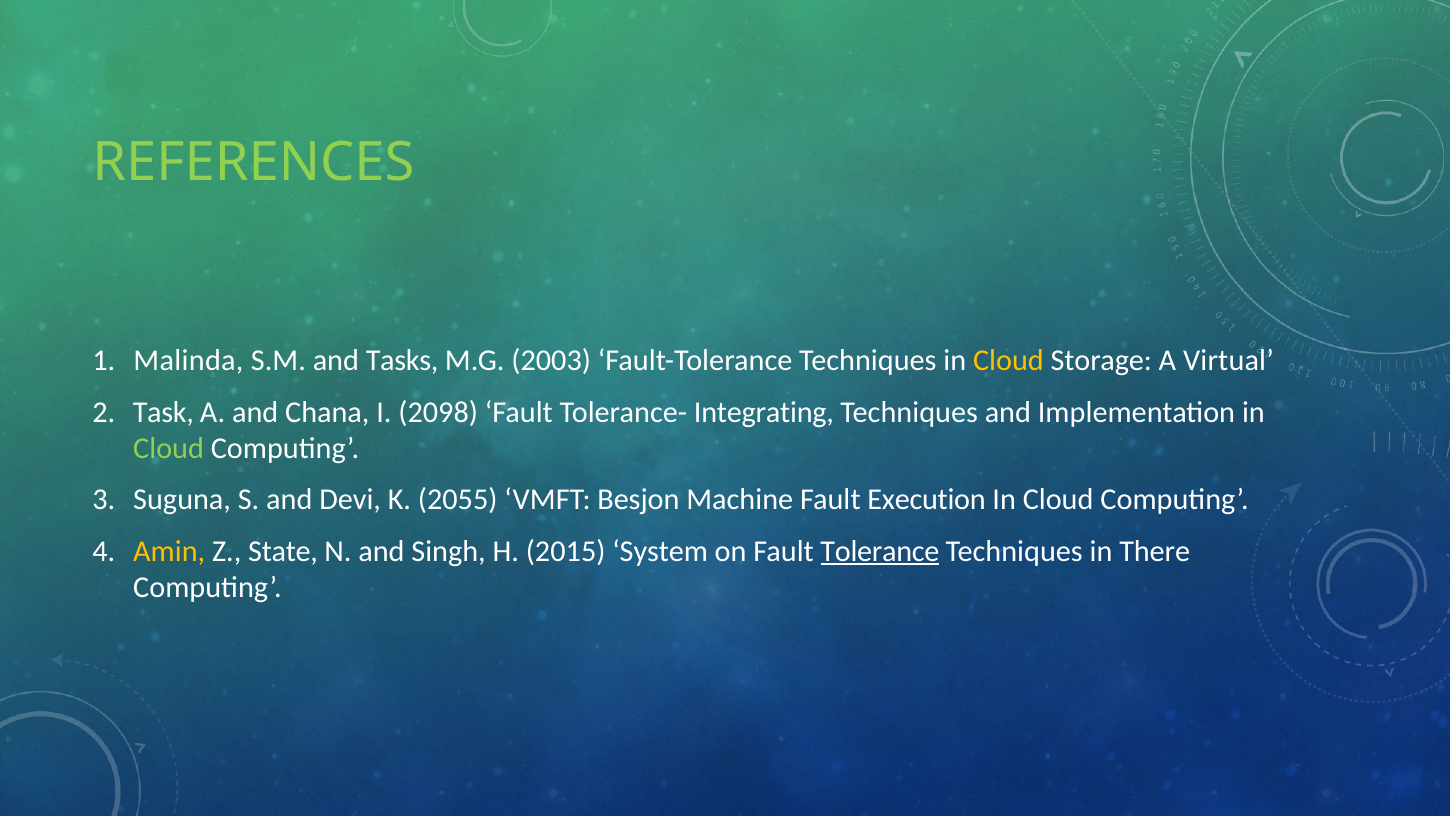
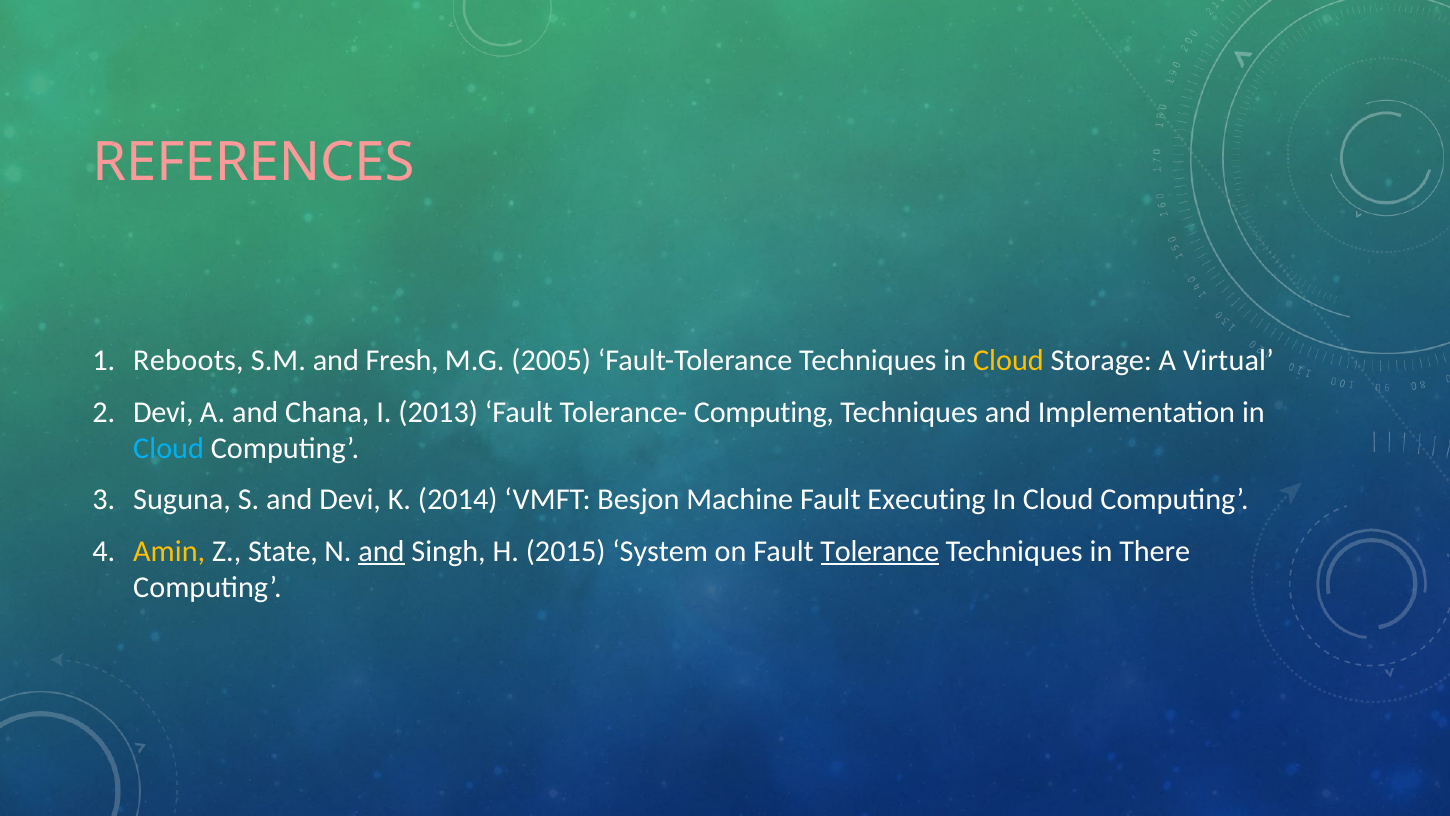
REFERENCES colour: light green -> pink
Malinda: Malinda -> Reboots
Tasks: Tasks -> Fresh
2003: 2003 -> 2005
Task at (163, 412): Task -> Devi
2098: 2098 -> 2013
Tolerance- Integrating: Integrating -> Computing
Cloud at (169, 448) colour: light green -> light blue
2055: 2055 -> 2014
Execution: Execution -> Executing
and at (381, 551) underline: none -> present
